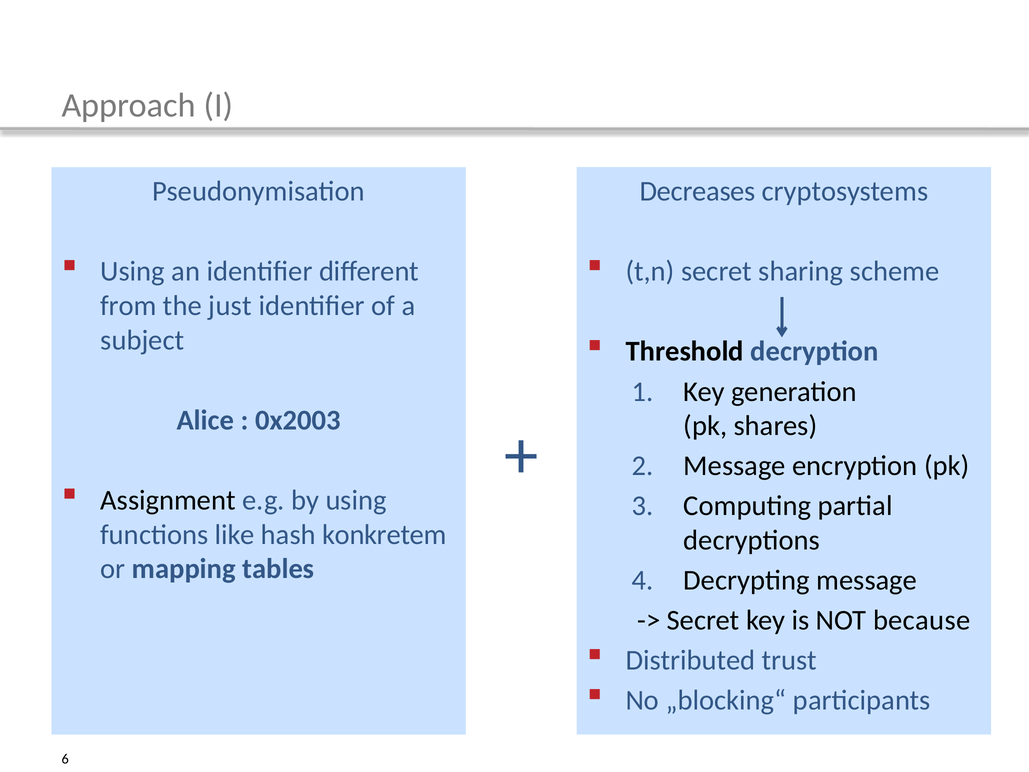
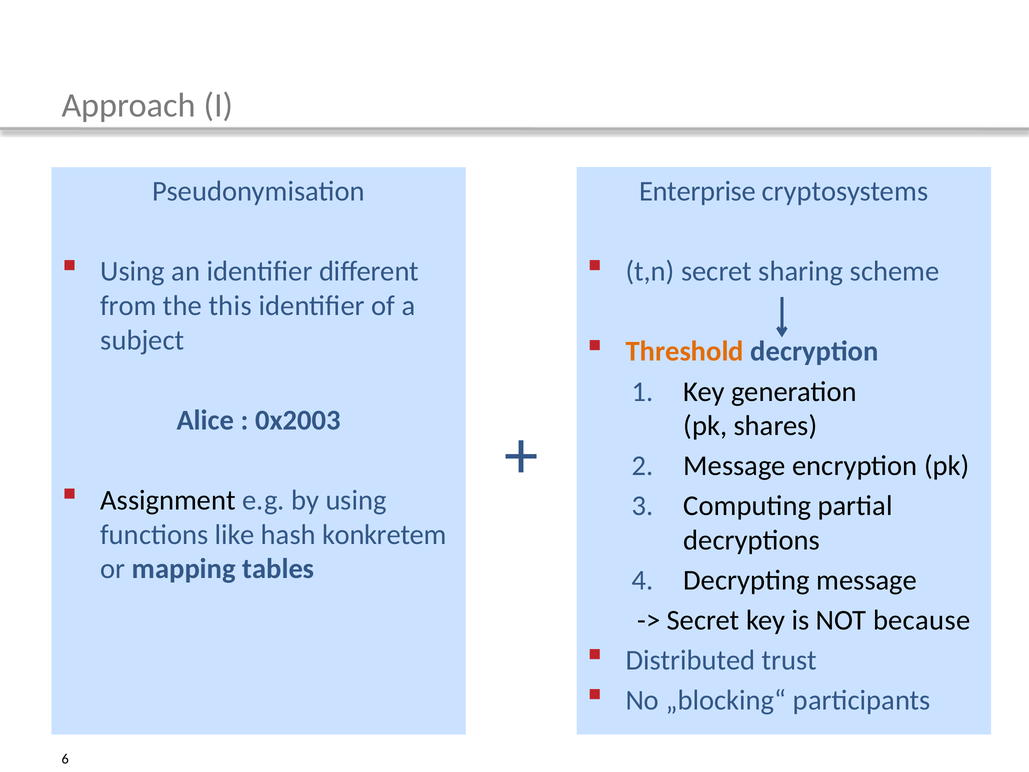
Decreases: Decreases -> Enterprise
just: just -> this
Threshold colour: black -> orange
